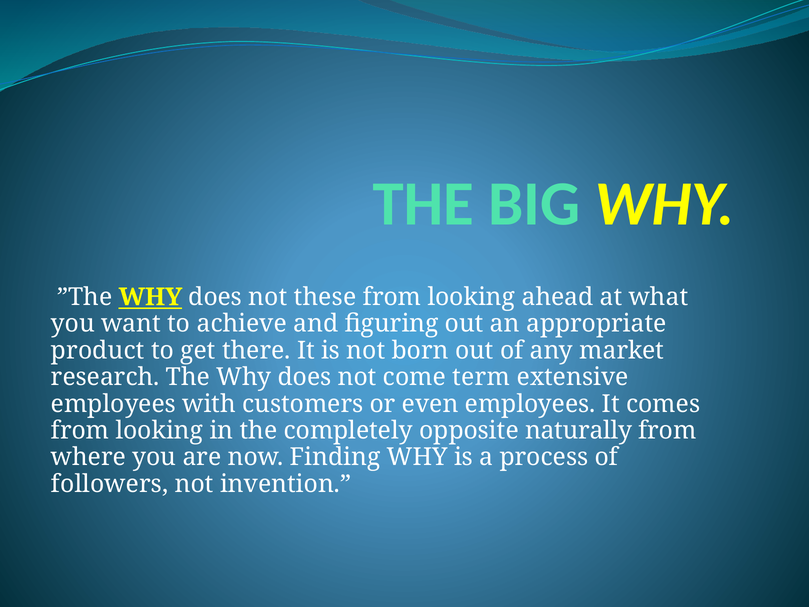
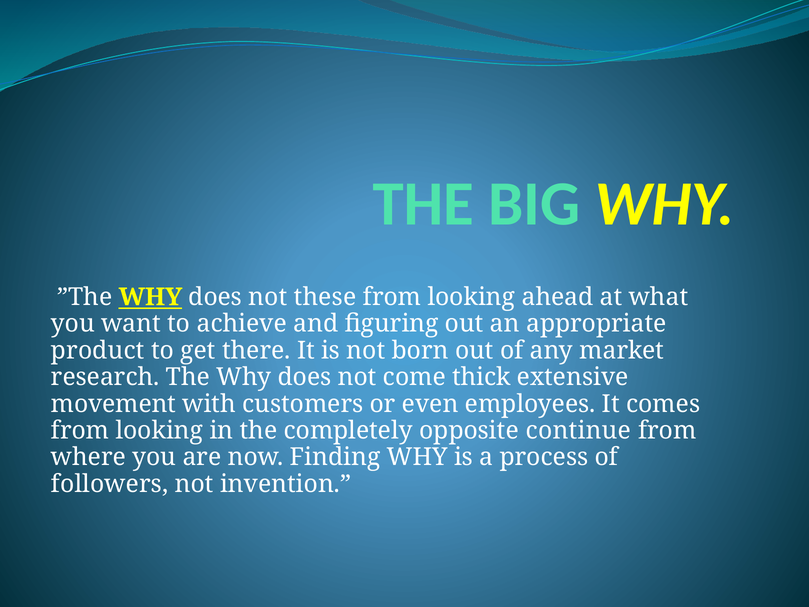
term: term -> thick
employees at (113, 404): employees -> movement
naturally: naturally -> continue
